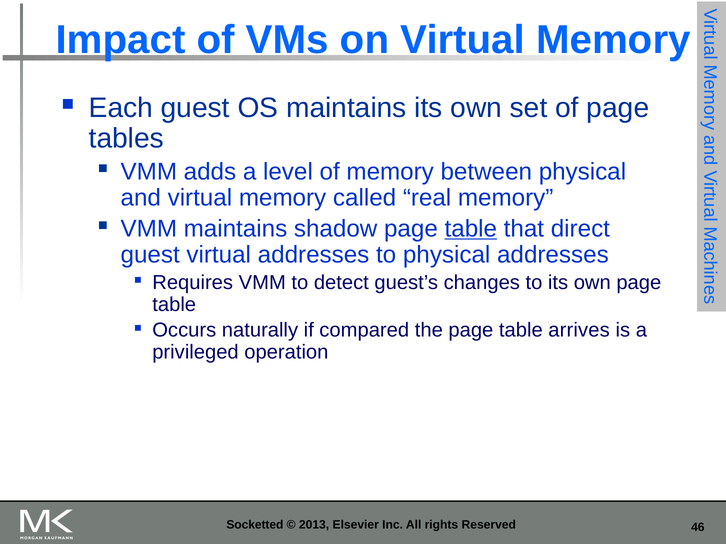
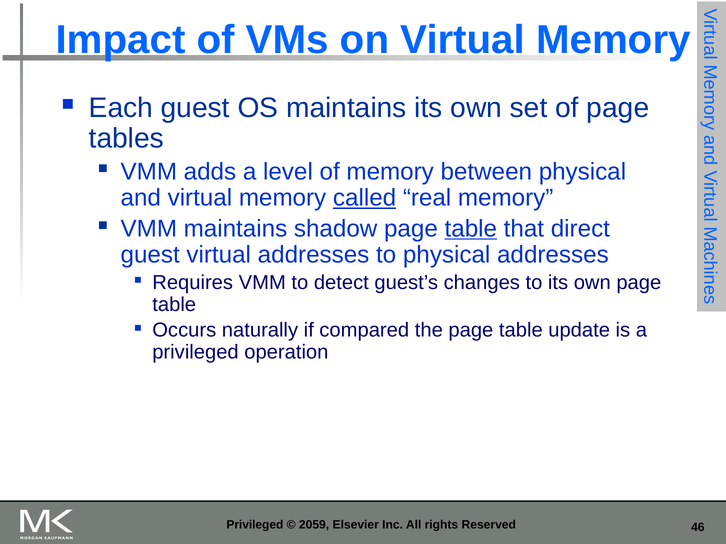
called underline: none -> present
arrives: arrives -> update
Socketted at (255, 525): Socketted -> Privileged
2013: 2013 -> 2059
